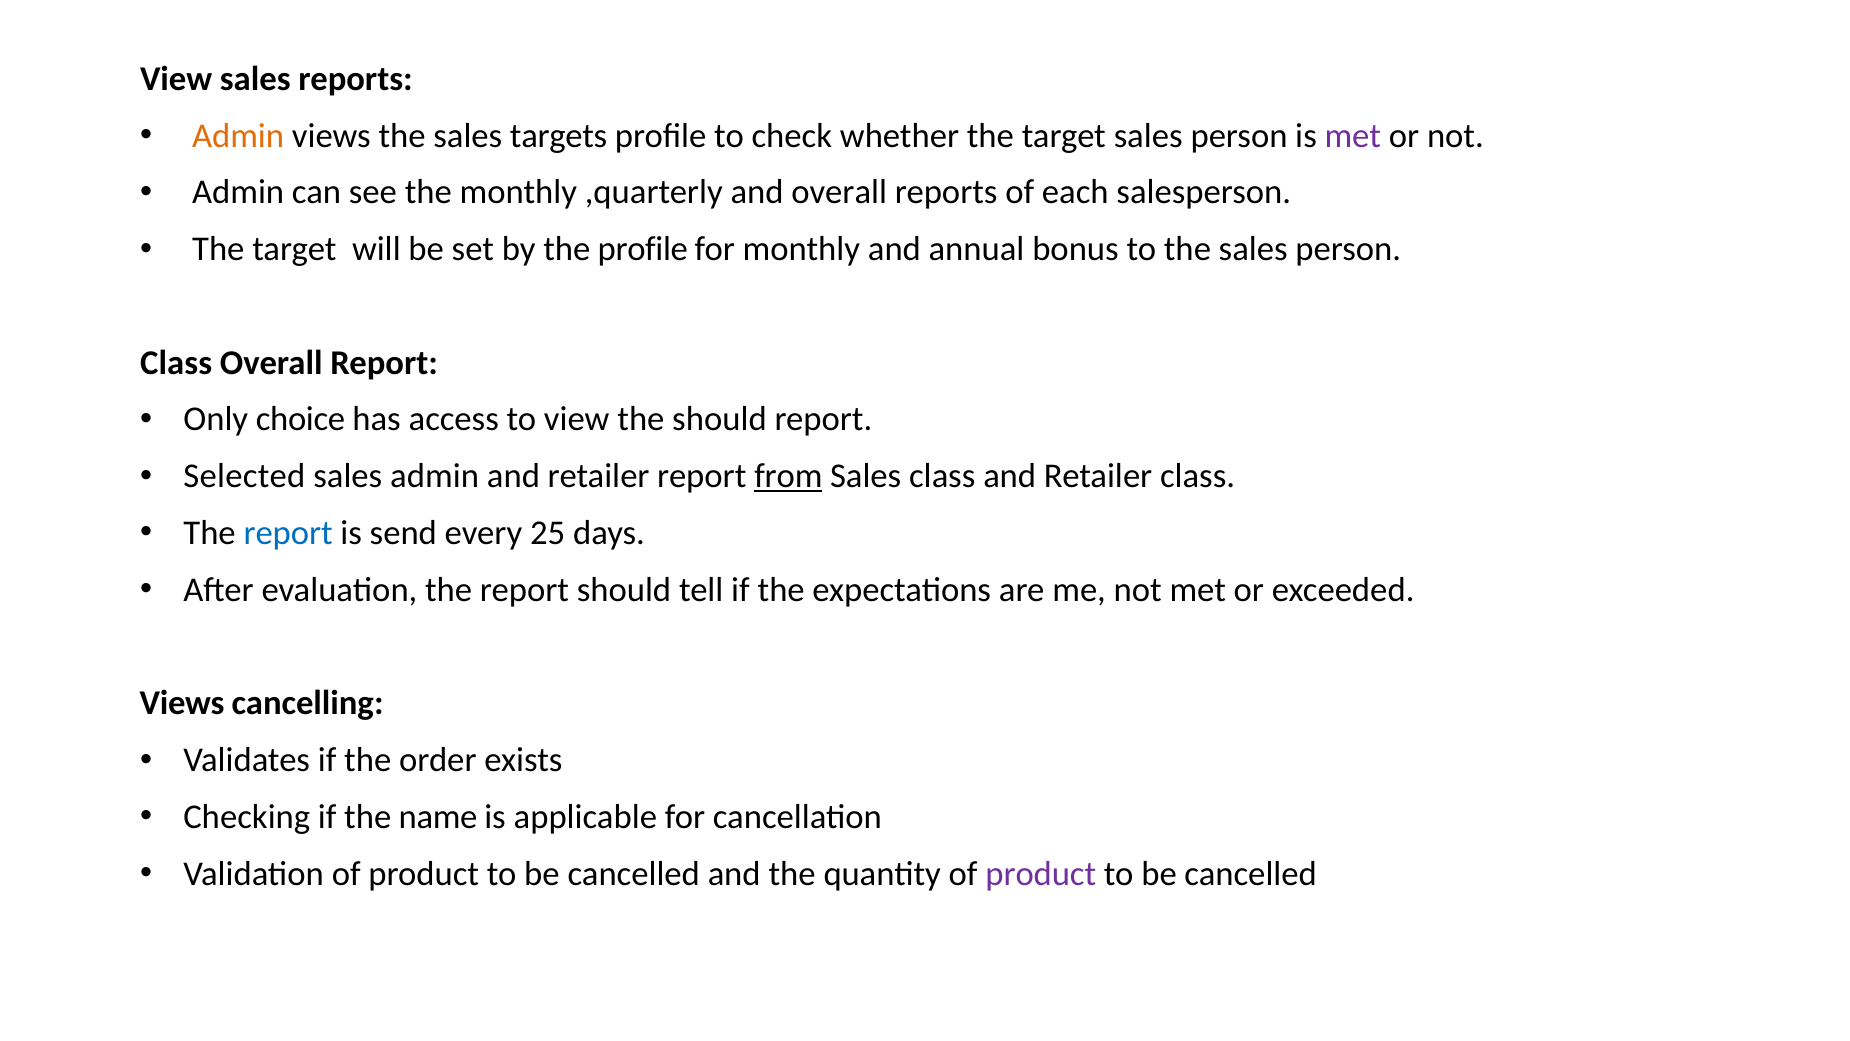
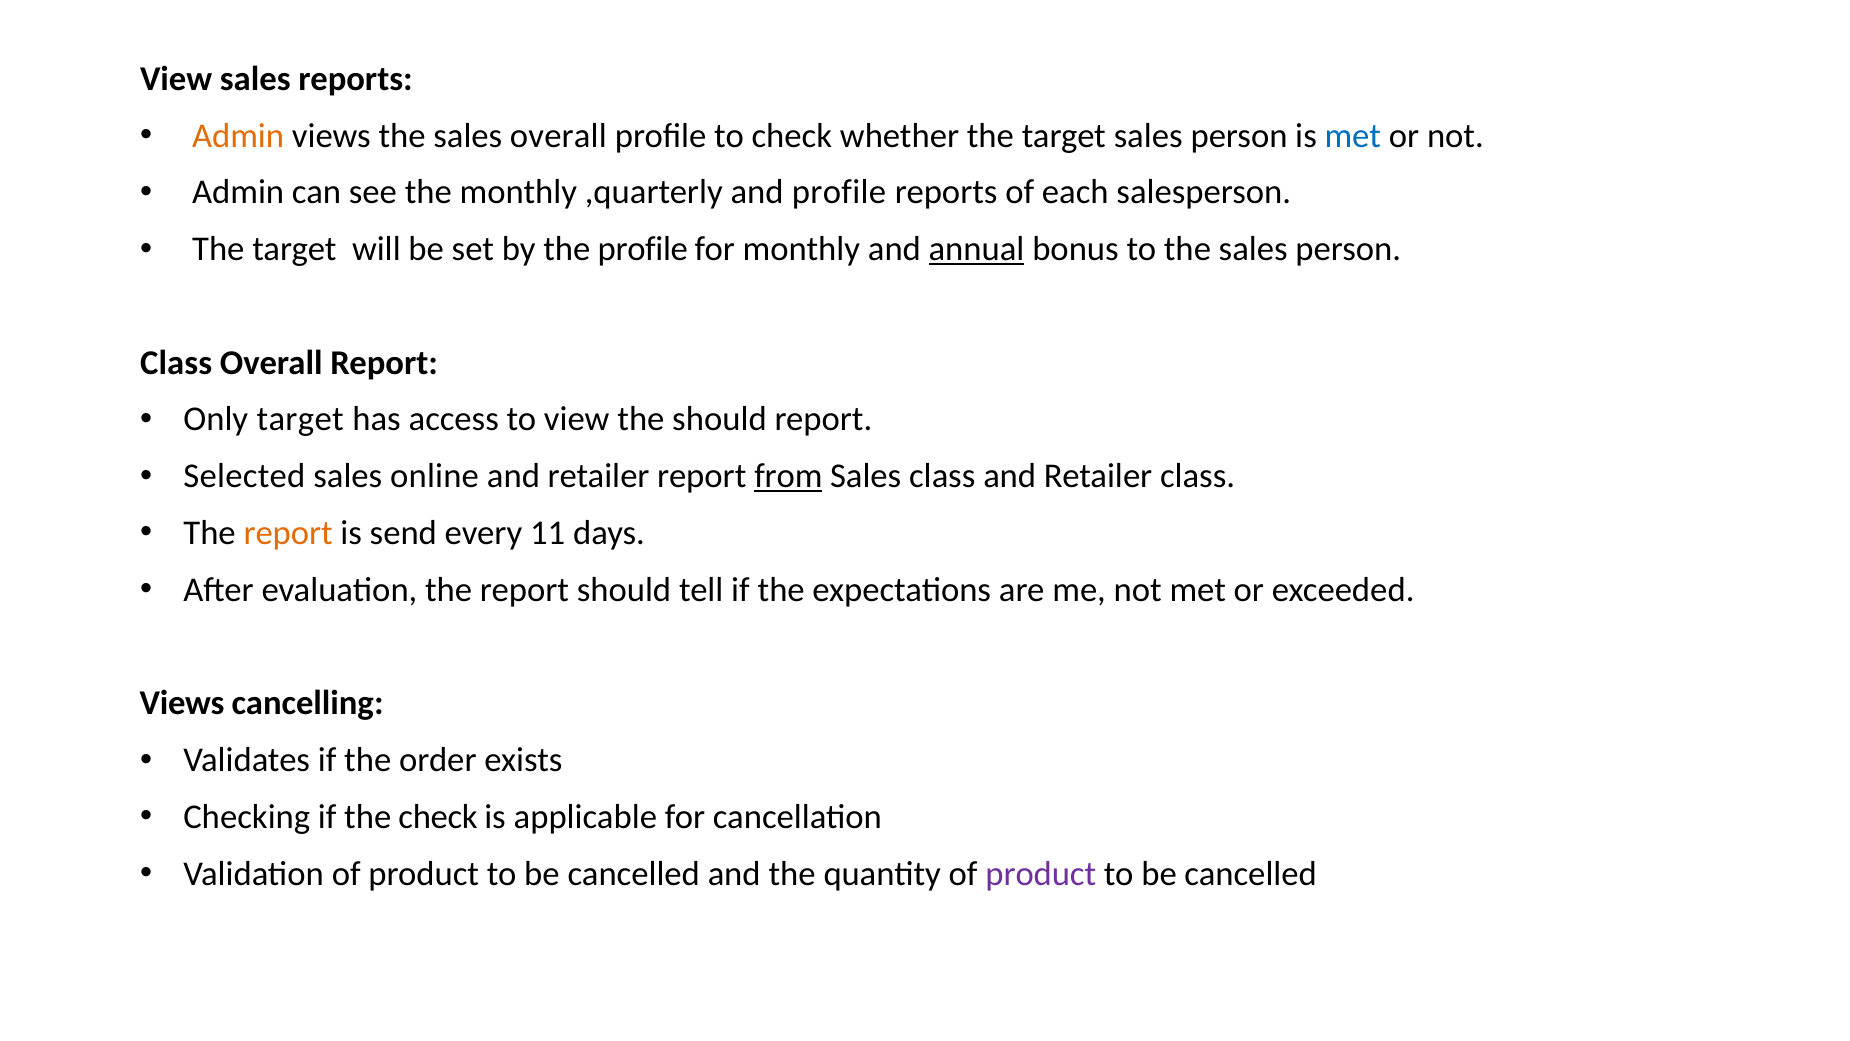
sales targets: targets -> overall
met at (1353, 136) colour: purple -> blue
and overall: overall -> profile
annual underline: none -> present
Only choice: choice -> target
sales admin: admin -> online
report at (288, 533) colour: blue -> orange
25: 25 -> 11
the name: name -> check
